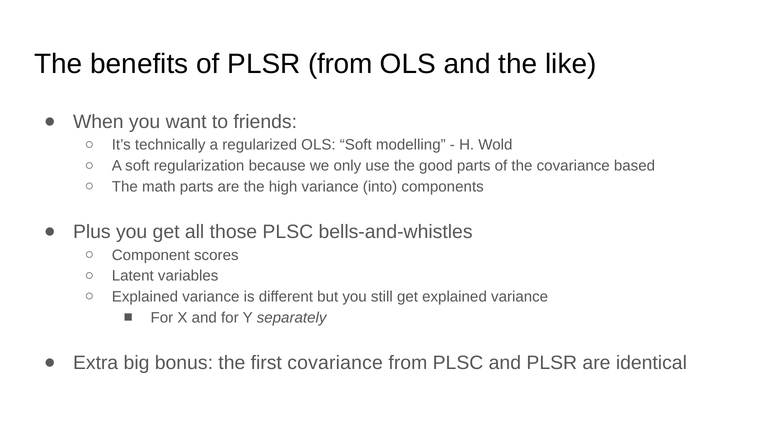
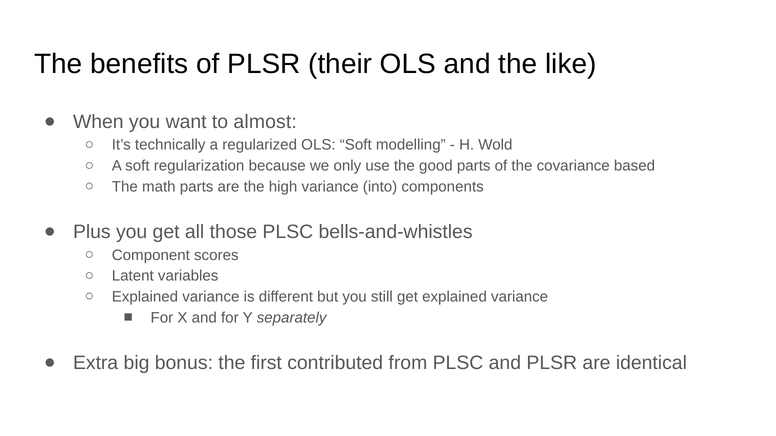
PLSR from: from -> their
friends: friends -> almost
first covariance: covariance -> contributed
